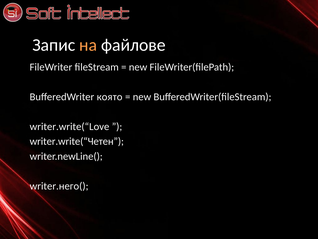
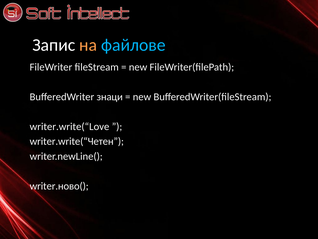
файлове colour: white -> light blue
която: която -> знаци
writer.него(: writer.него( -> writer.ново(
